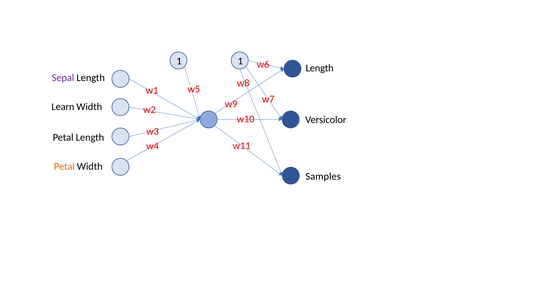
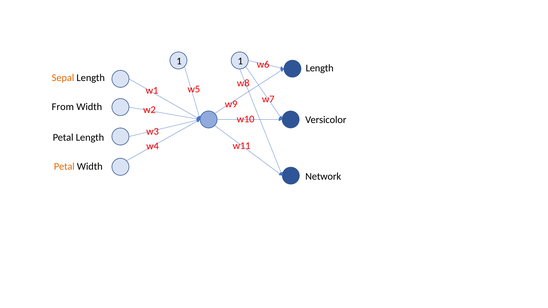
Sepal colour: purple -> orange
Learn: Learn -> From
Samples: Samples -> Network
